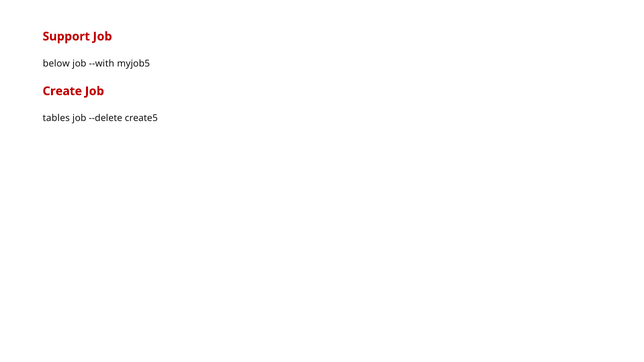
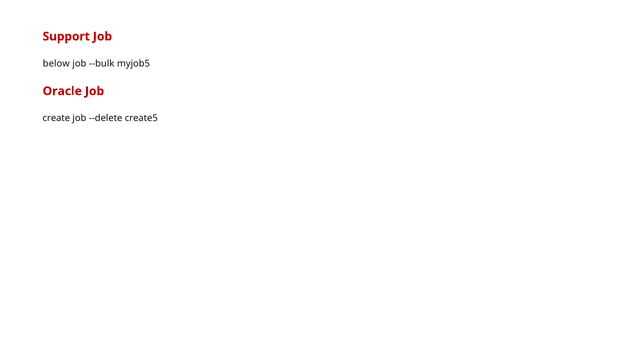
--with: --with -> --bulk
Create: Create -> Oracle
tables: tables -> create
